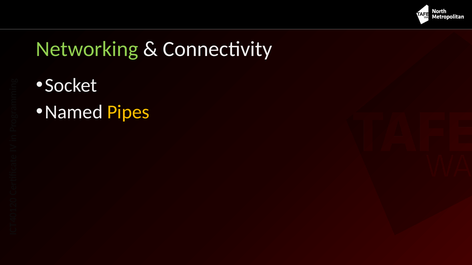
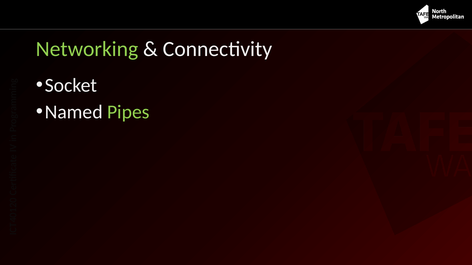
Pipes colour: yellow -> light green
